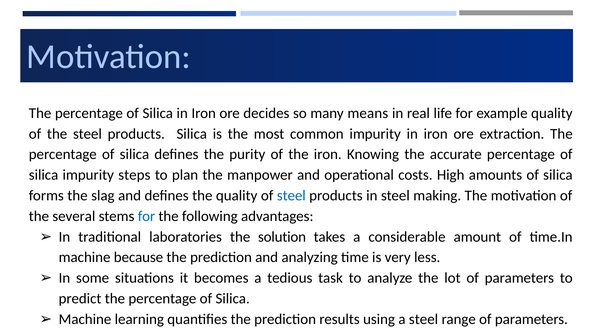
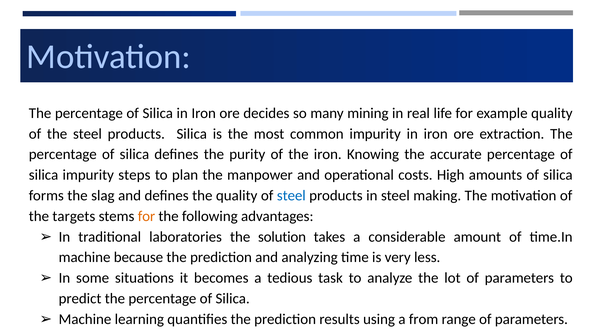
means: means -> mining
several: several -> targets
for at (146, 216) colour: blue -> orange
a steel: steel -> from
